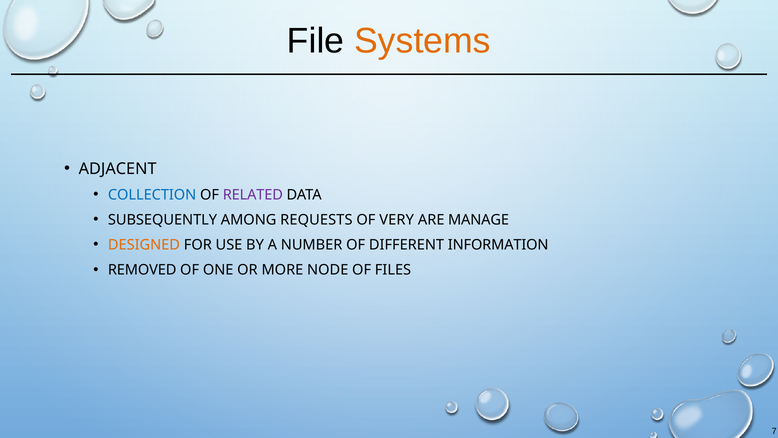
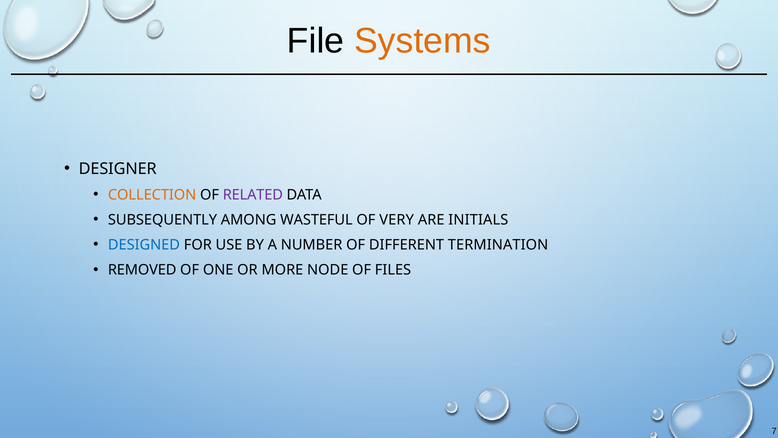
ADJACENT: ADJACENT -> DESIGNER
COLLECTION colour: blue -> orange
REQUESTS: REQUESTS -> WASTEFUL
MANAGE: MANAGE -> INITIALS
DESIGNED colour: orange -> blue
INFORMATION: INFORMATION -> TERMINATION
